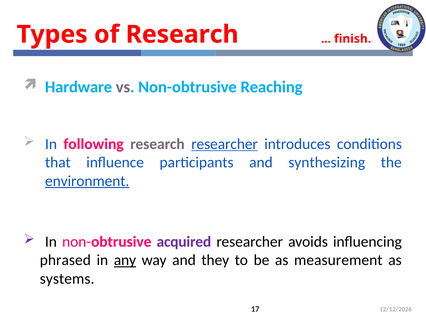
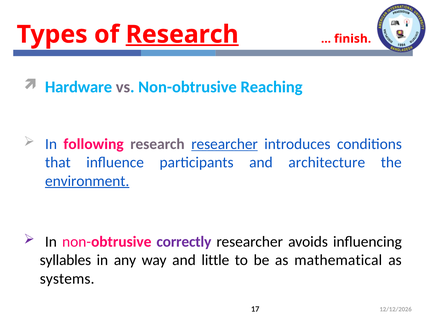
Research at (182, 34) underline: none -> present
synthesizing: synthesizing -> architecture
acquired: acquired -> correctly
phrased: phrased -> syllables
any underline: present -> none
they: they -> little
measurement: measurement -> mathematical
